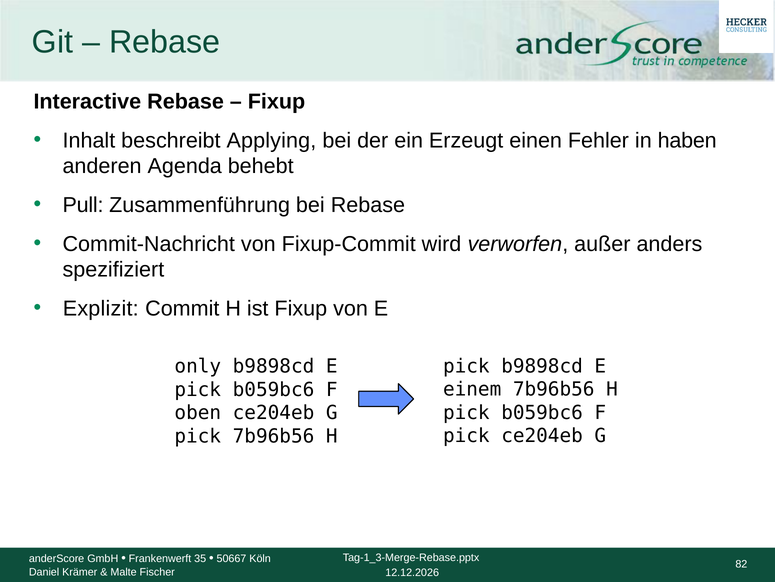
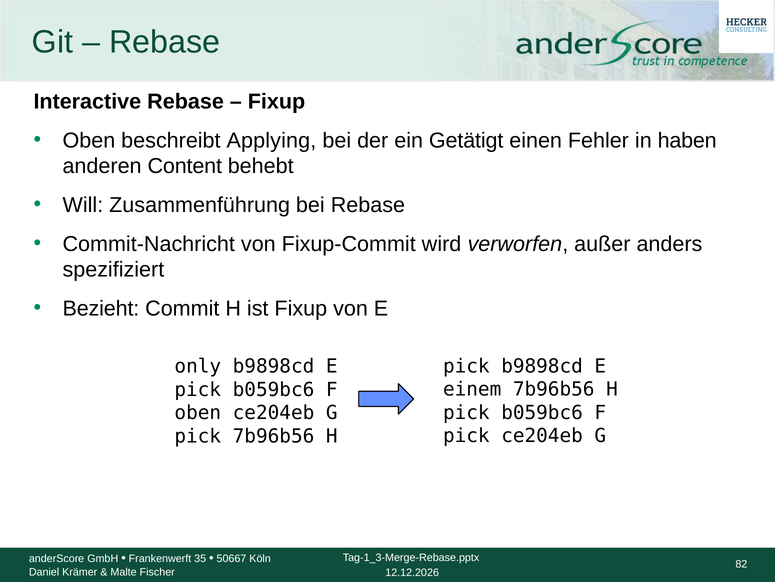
Inhalt at (89, 140): Inhalt -> Oben
Erzeugt: Erzeugt -> Getätigt
Agenda: Agenda -> Content
Pull: Pull -> Will
Explizit: Explizit -> Bezieht
